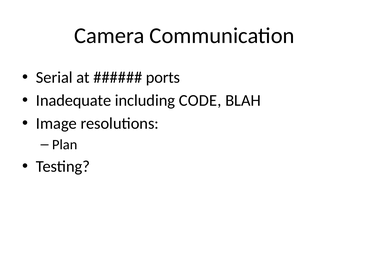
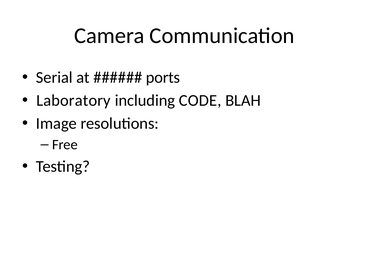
Inadequate: Inadequate -> Laboratory
Plan: Plan -> Free
